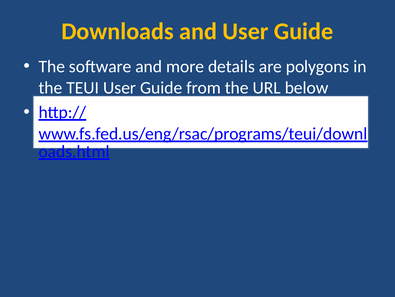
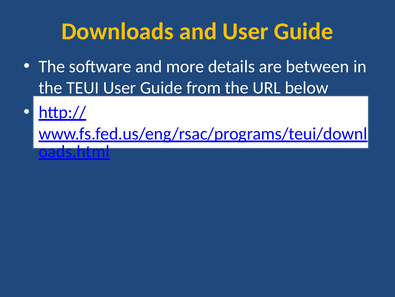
polygons: polygons -> between
